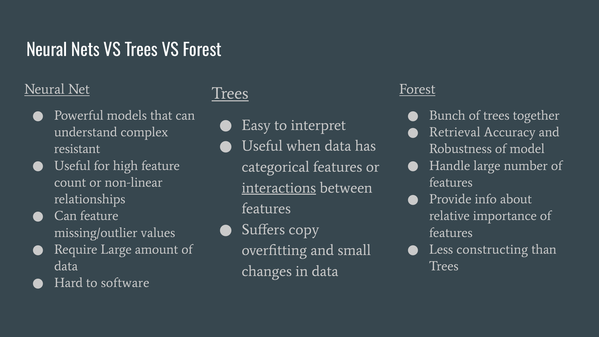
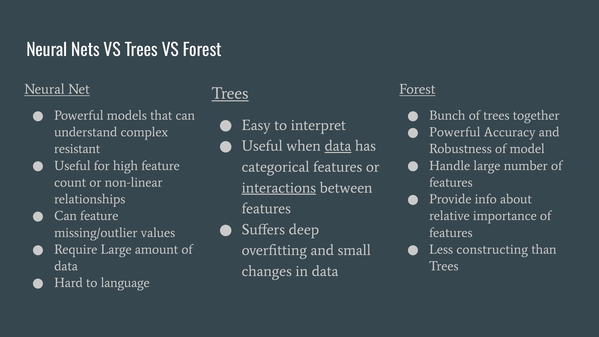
Retrieval at (455, 132): Retrieval -> Powerful
data at (338, 146) underline: none -> present
copy: copy -> deep
software: software -> language
